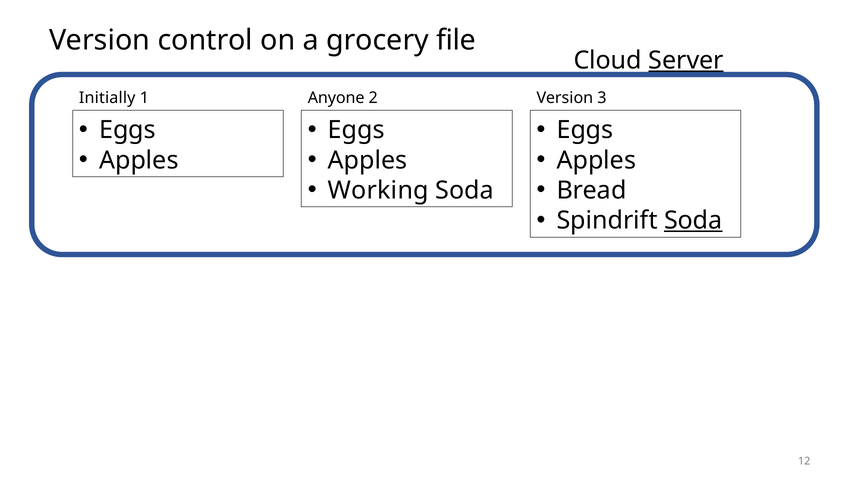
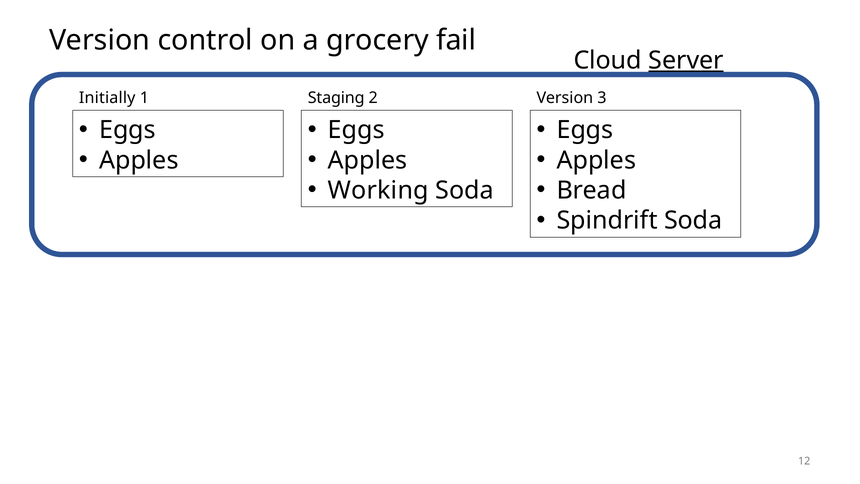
file: file -> fail
Anyone: Anyone -> Staging
Soda at (693, 220) underline: present -> none
